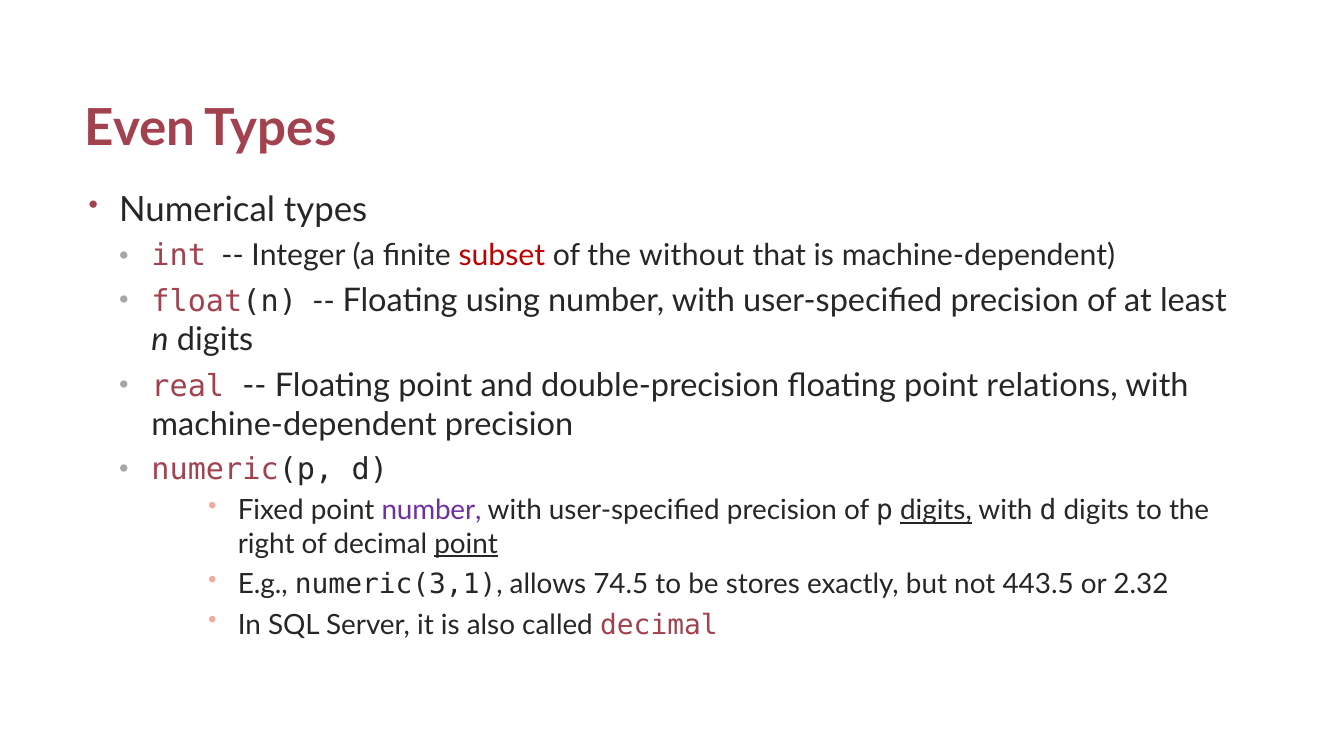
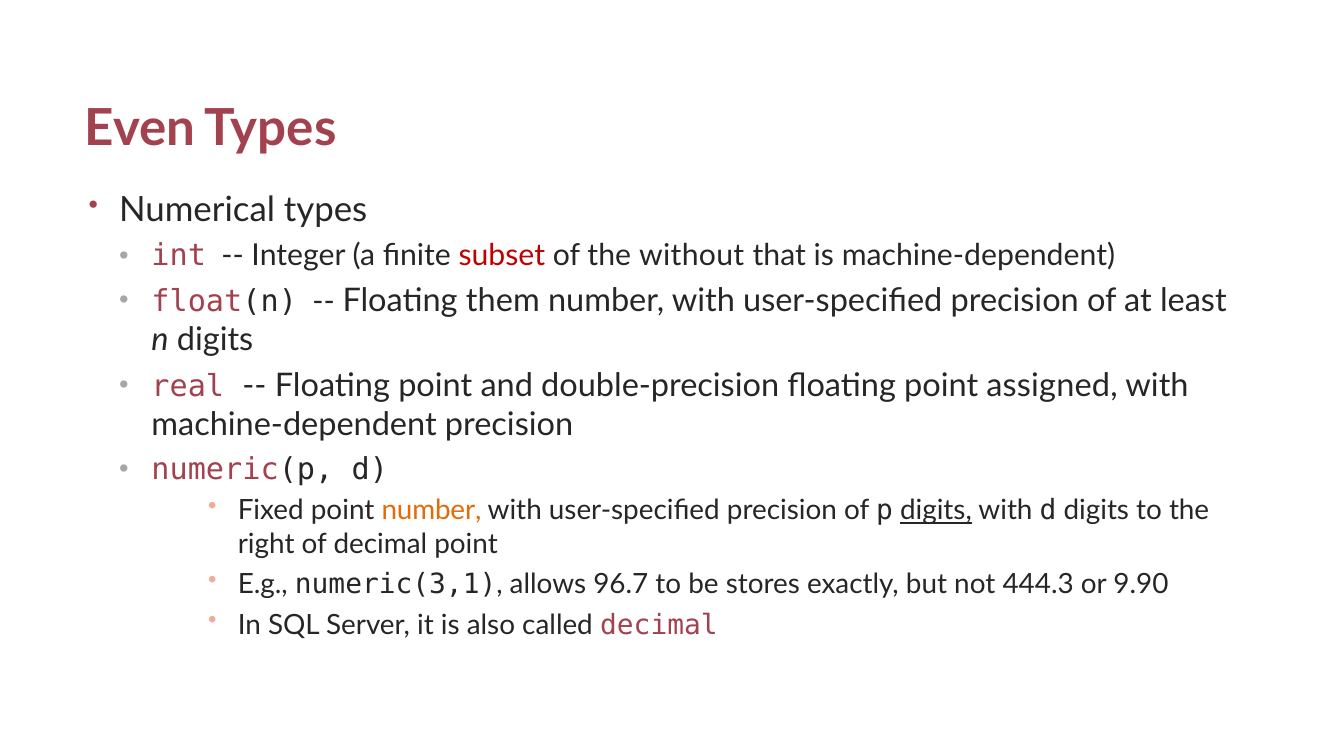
using: using -> them
relations: relations -> assigned
number at (431, 511) colour: purple -> orange
point at (466, 545) underline: present -> none
74.5: 74.5 -> 96.7
443.5: 443.5 -> 444.3
2.32: 2.32 -> 9.90
